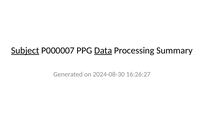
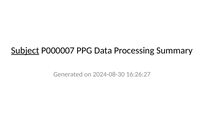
Data underline: present -> none
